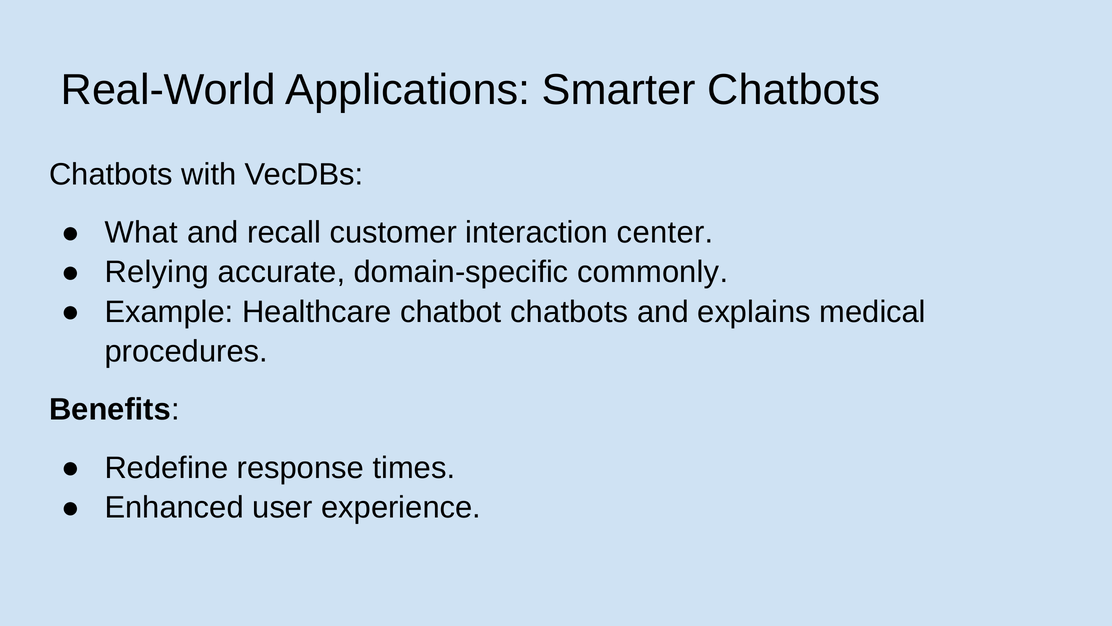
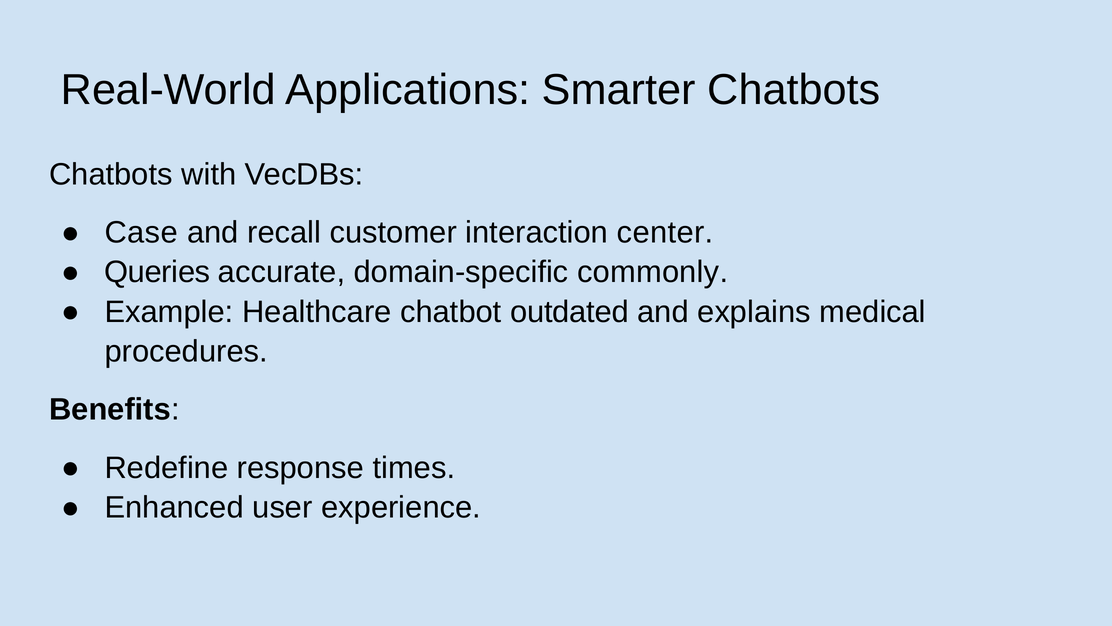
What: What -> Case
Relying: Relying -> Queries
chatbot chatbots: chatbots -> outdated
